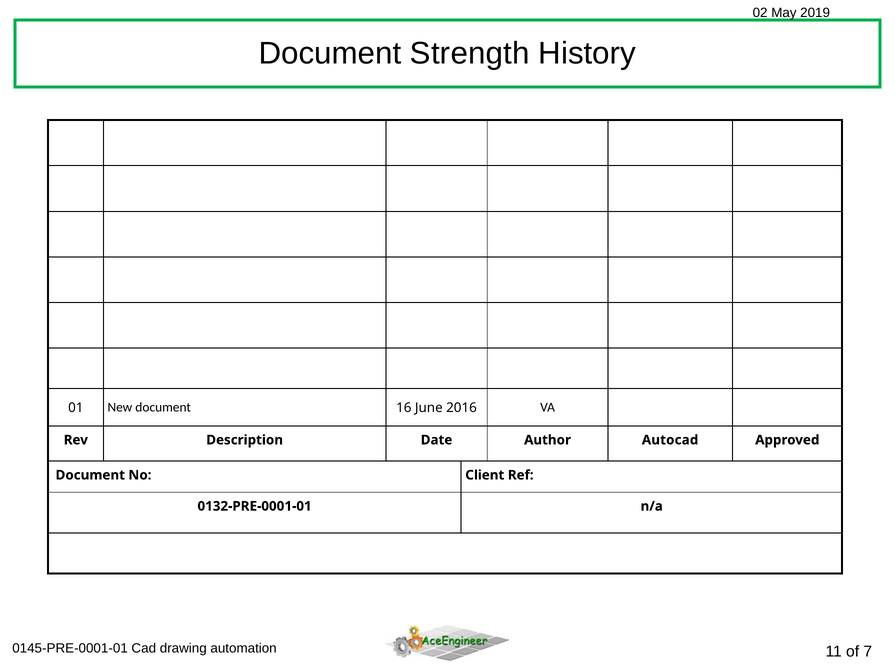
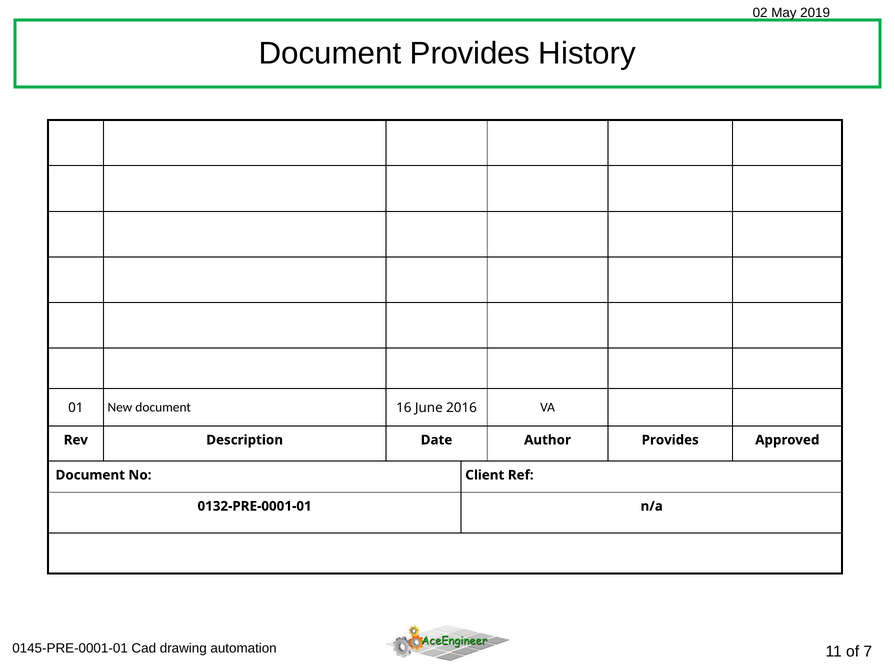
Document Strength: Strength -> Provides
Author Autocad: Autocad -> Provides
